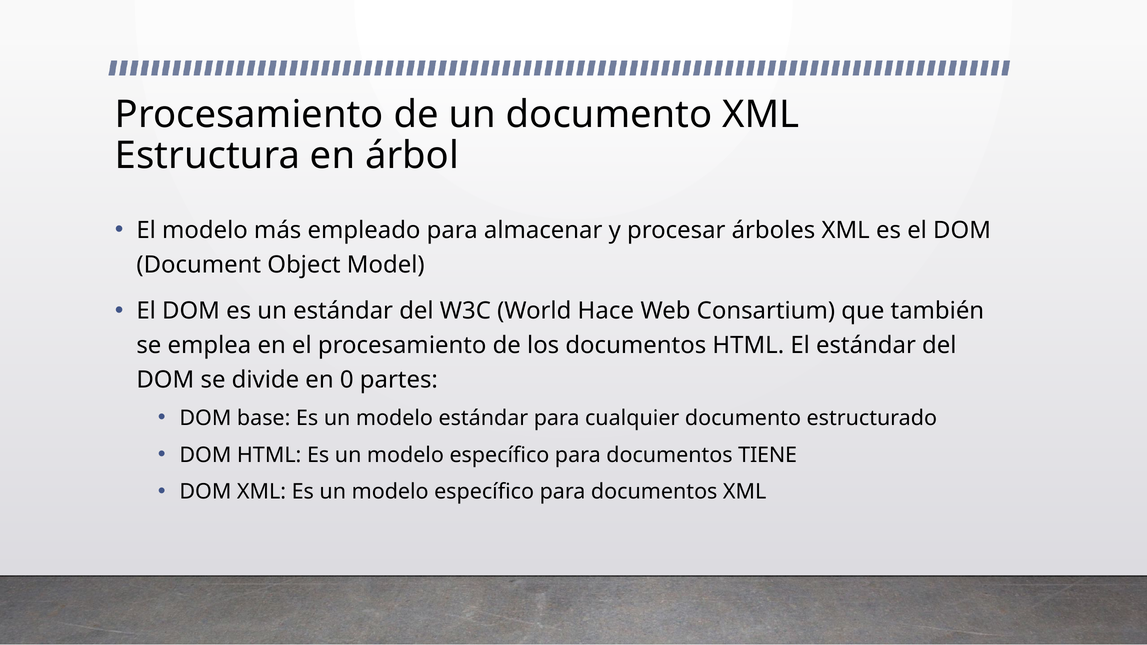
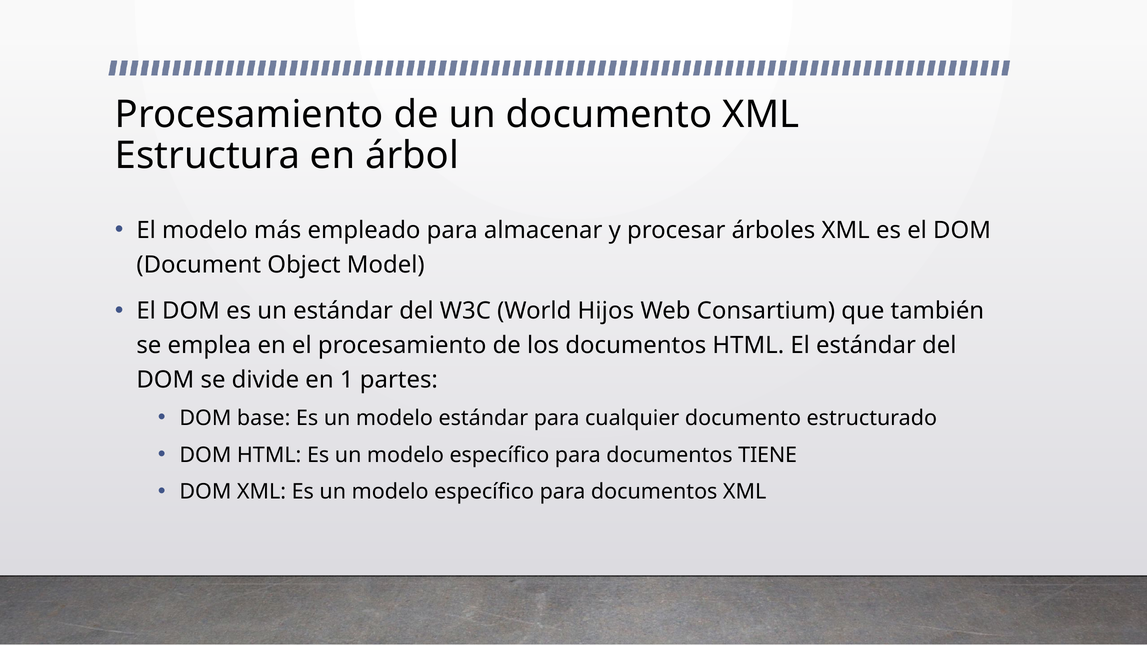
Hace: Hace -> Hijos
0: 0 -> 1
